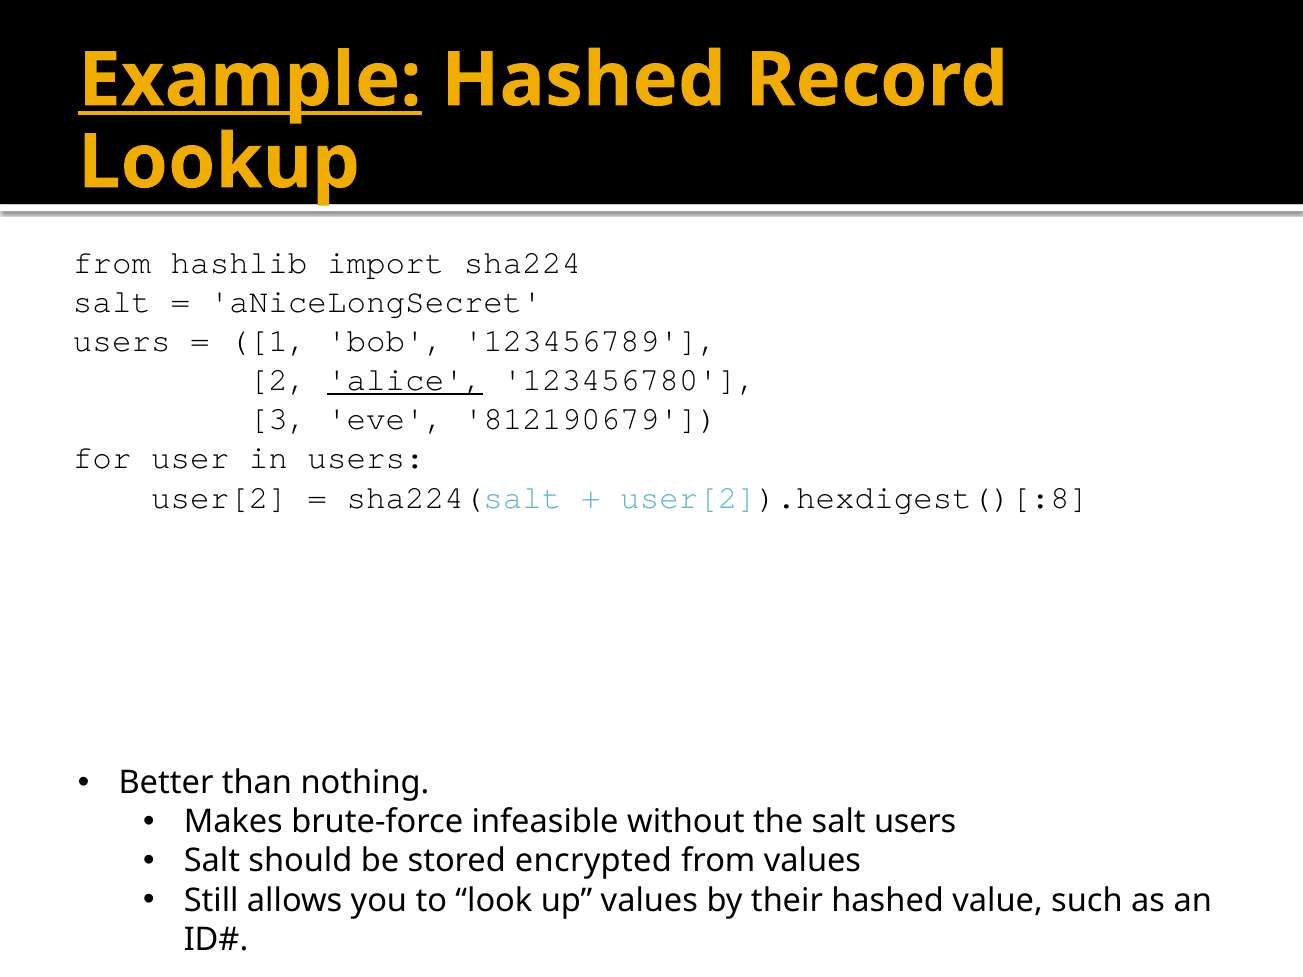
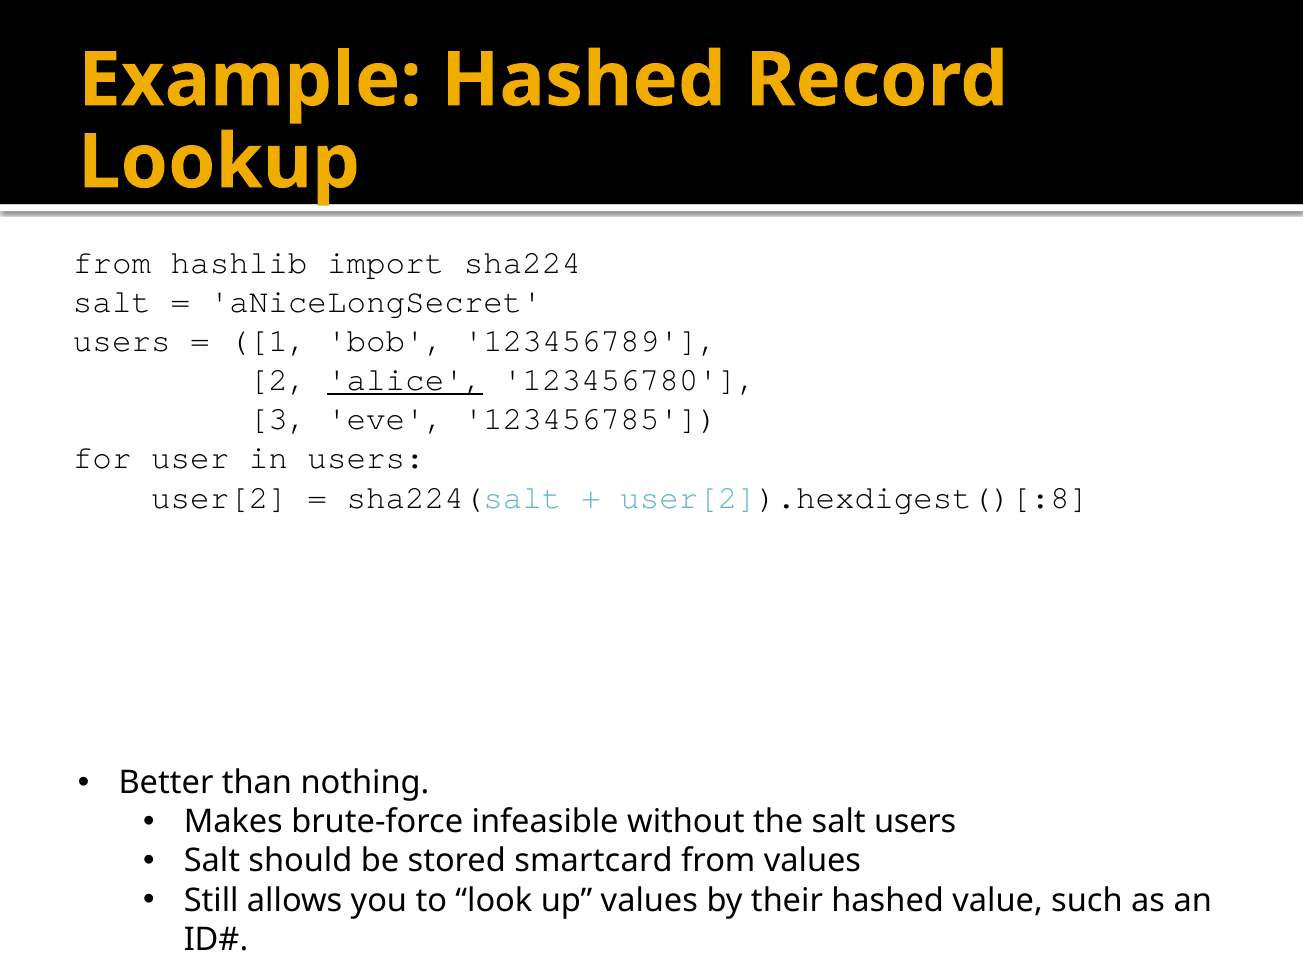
Example underline: present -> none
812190679: 812190679 -> 123456785
encrypted: encrypted -> smartcard
